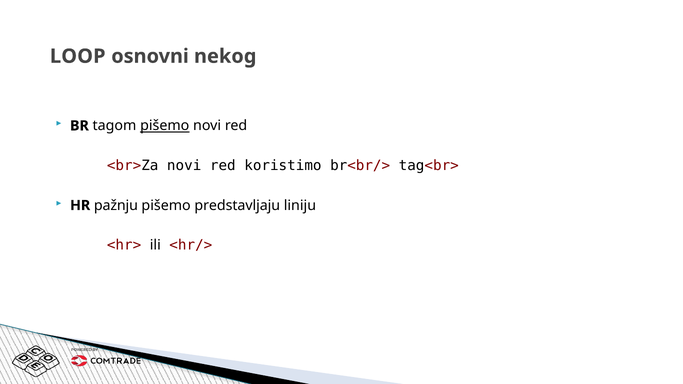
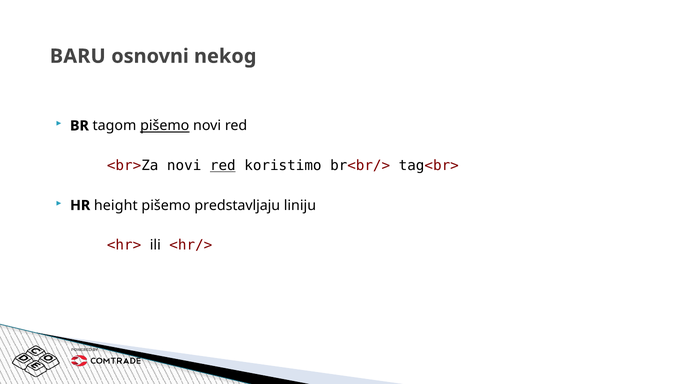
LOOP: LOOP -> BARU
red at (223, 166) underline: none -> present
pažnju: pažnju -> height
